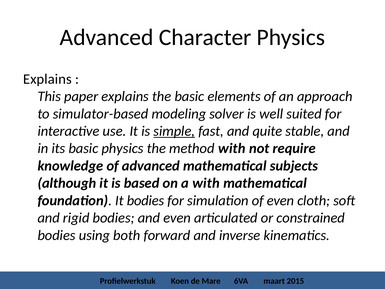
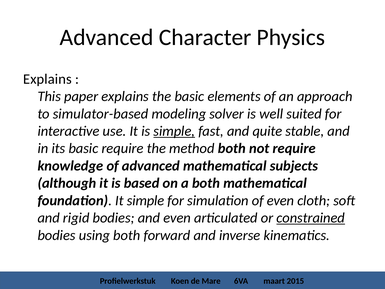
basic physics: physics -> require
method with: with -> both
a with: with -> both
It bodies: bodies -> simple
constrained underline: none -> present
